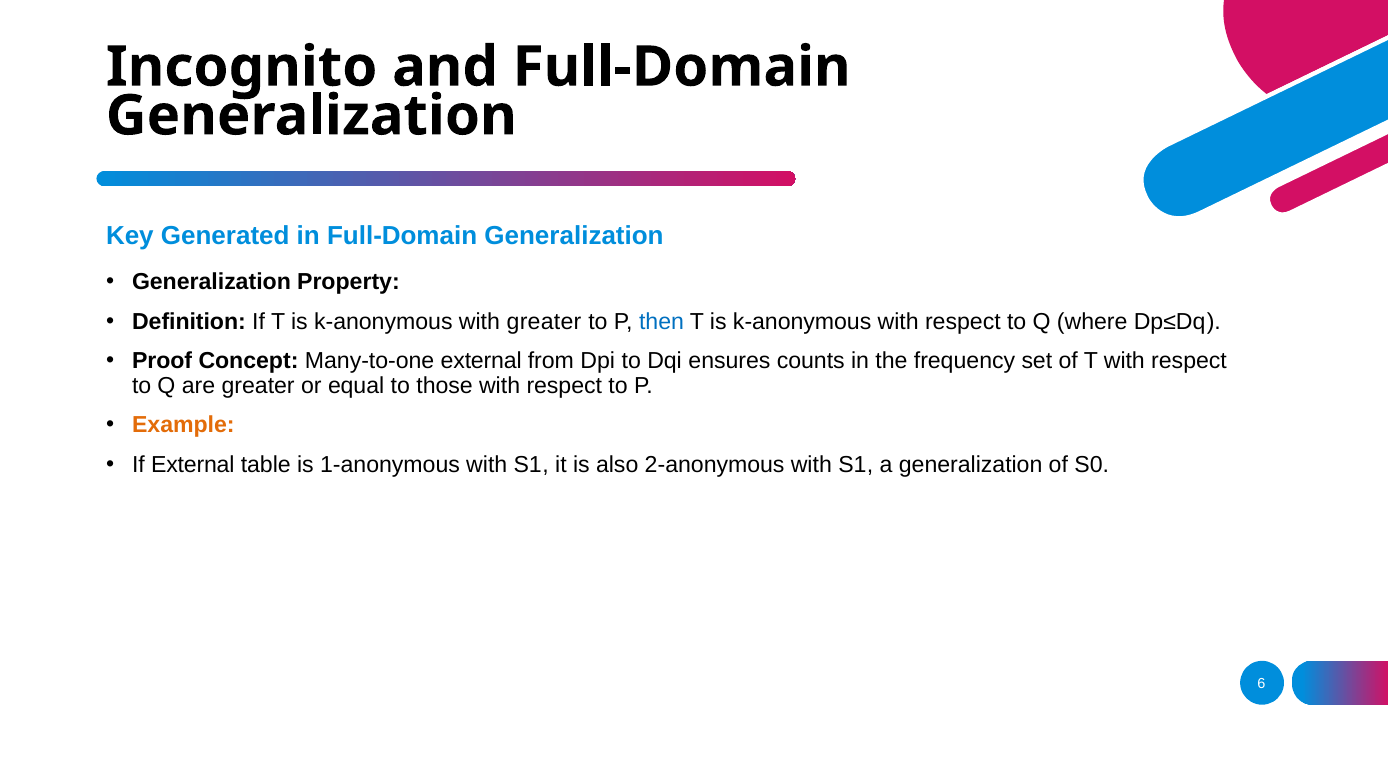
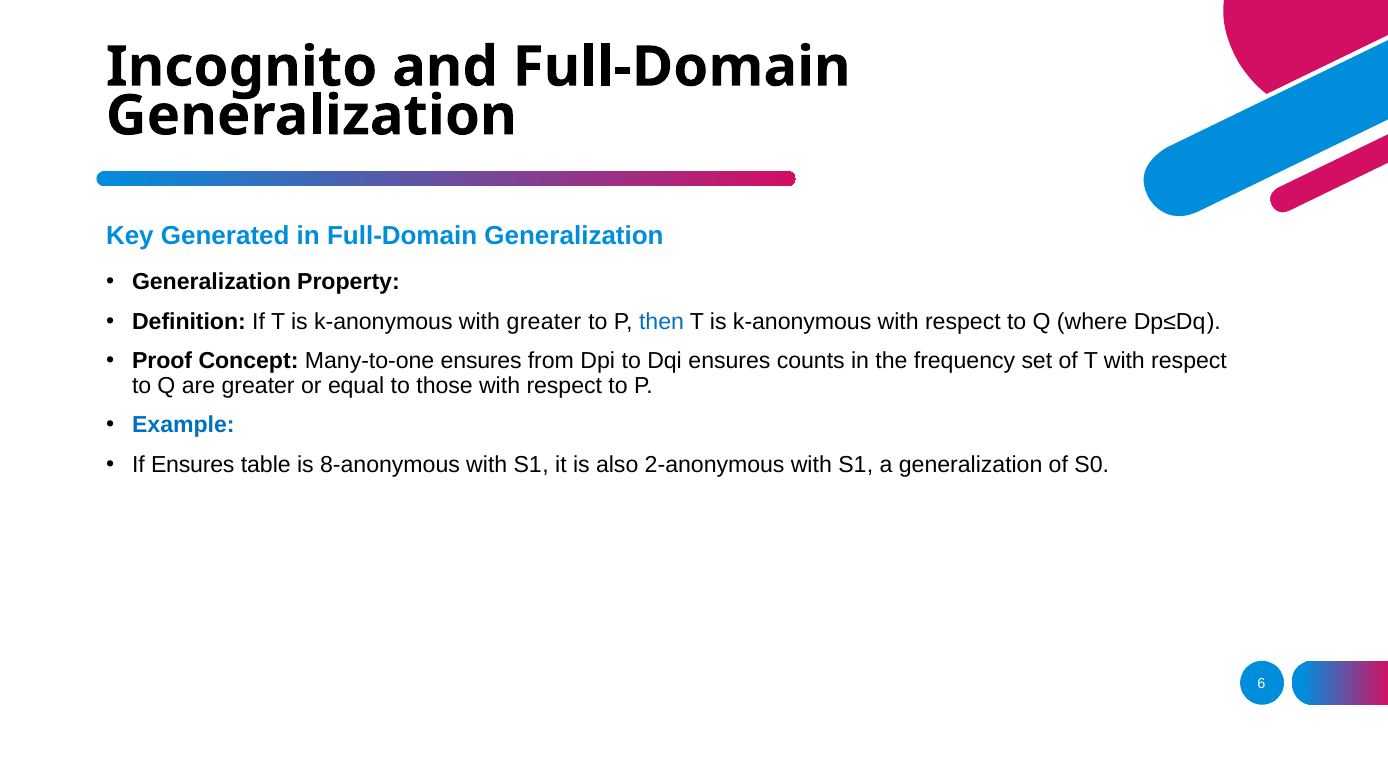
Many-to-one external: external -> ensures
Example colour: orange -> blue
If External: External -> Ensures
1-anonymous: 1-anonymous -> 8-anonymous
